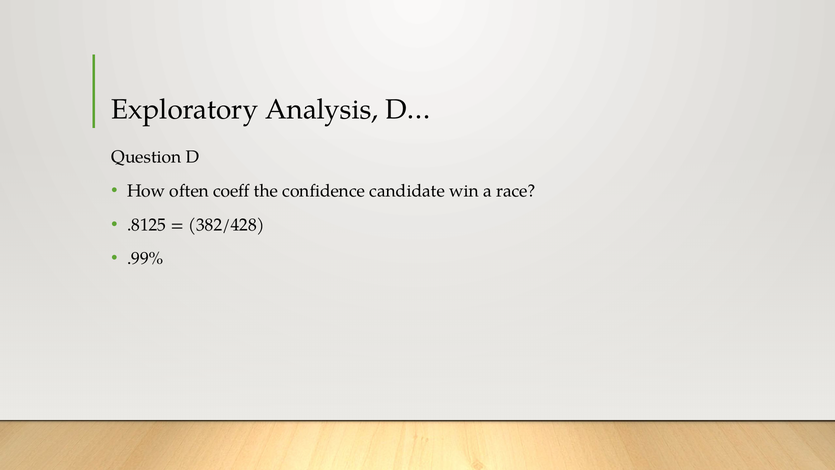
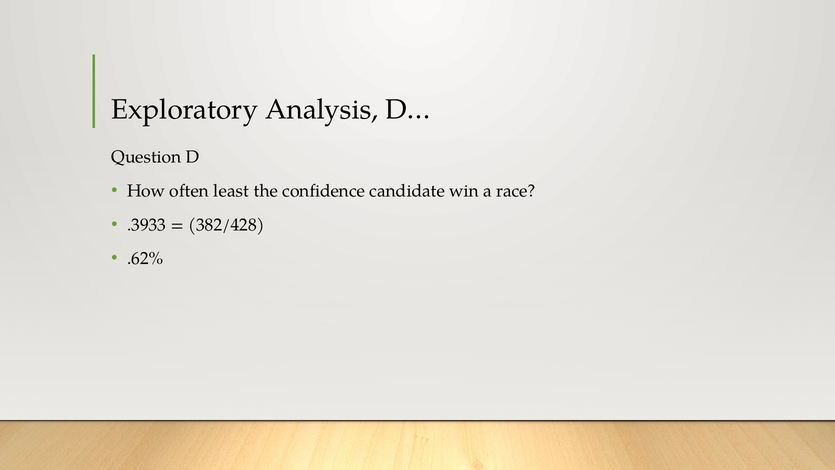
coeff: coeff -> least
.8125: .8125 -> .3933
.99%: .99% -> .62%
